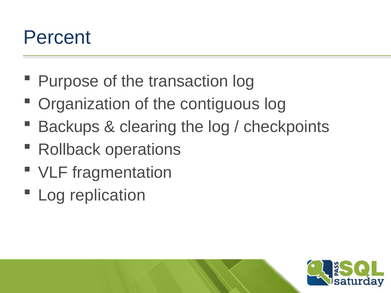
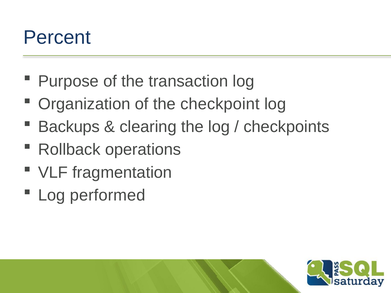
contiguous: contiguous -> checkpoint
replication: replication -> performed
